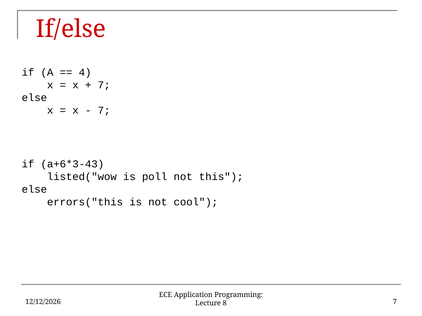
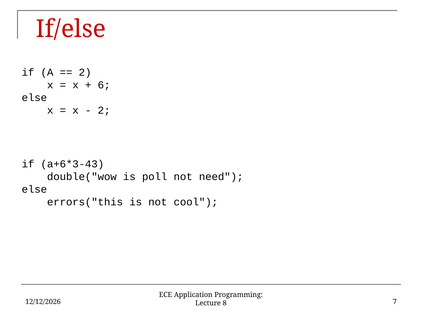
4 at (85, 72): 4 -> 2
7 at (104, 85): 7 -> 6
7 at (104, 110): 7 -> 2
listed("wow: listed("wow -> double("wow
this: this -> need
